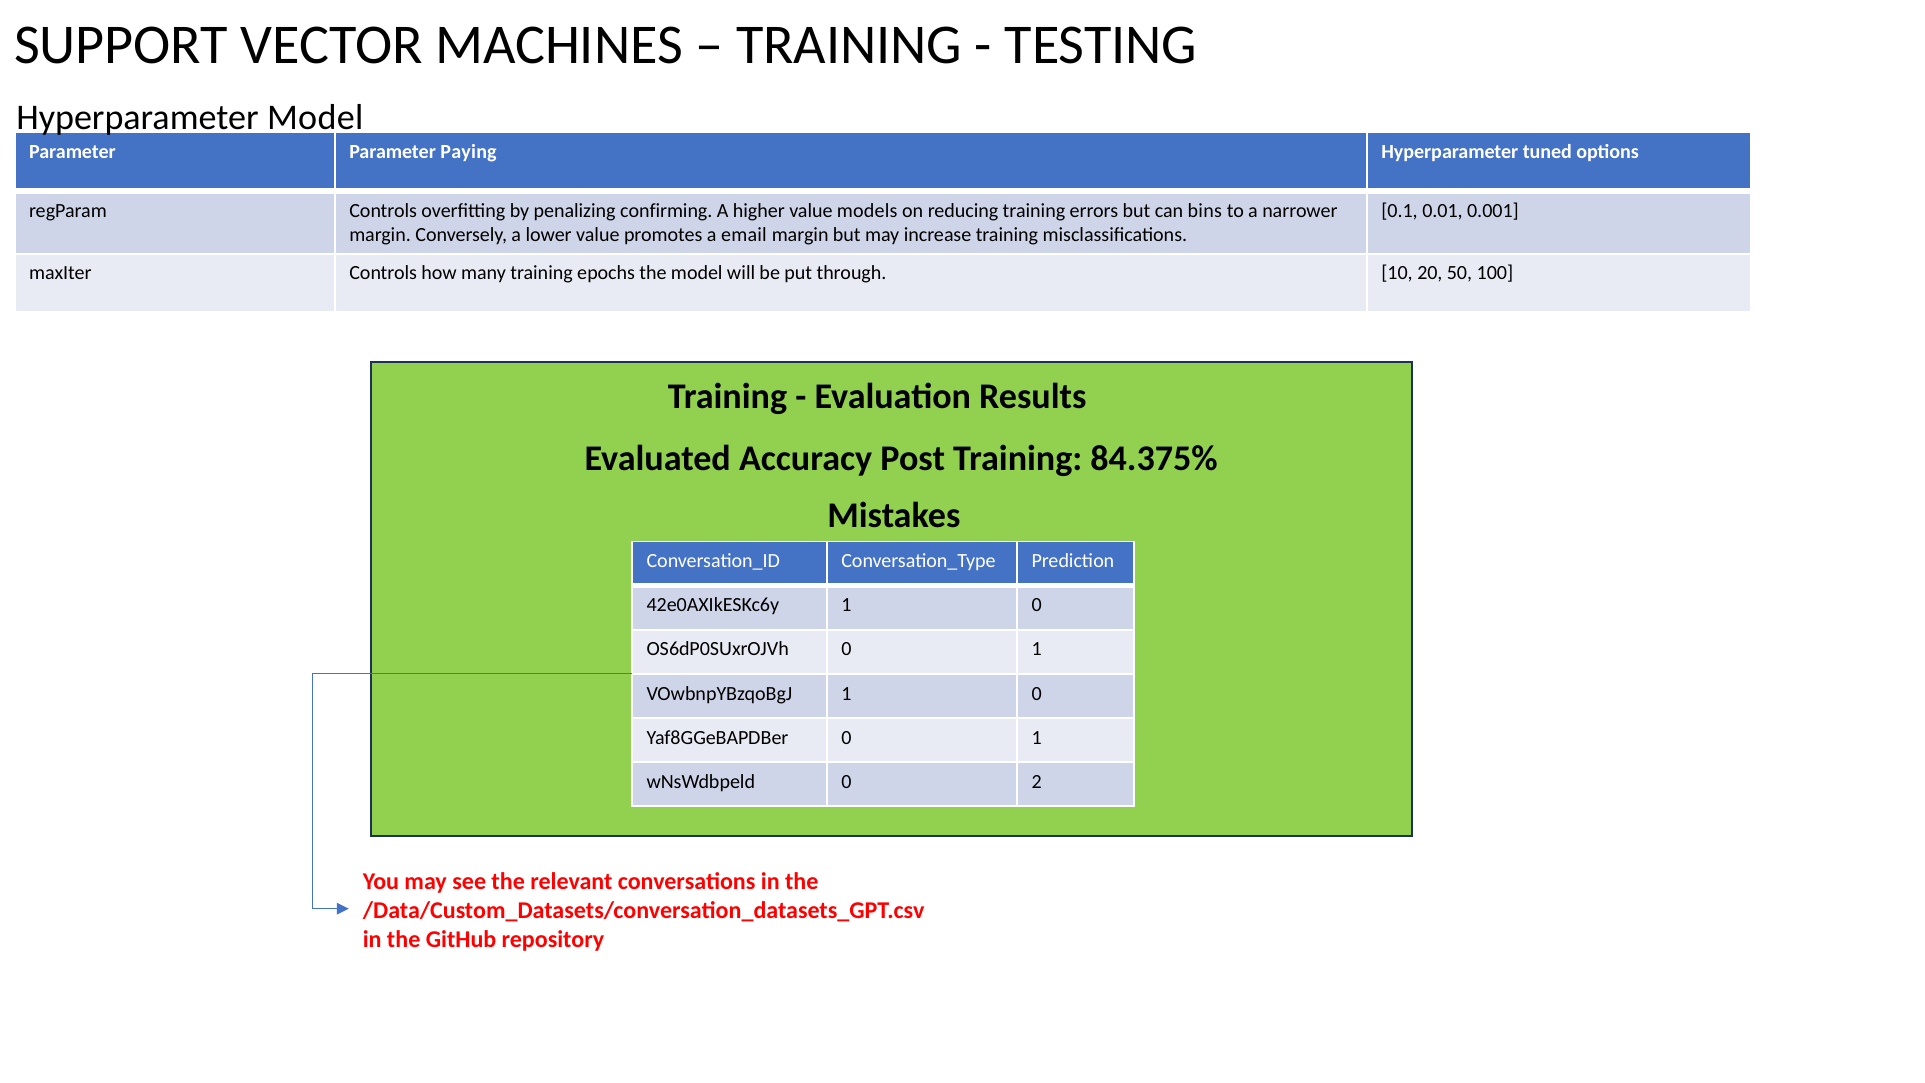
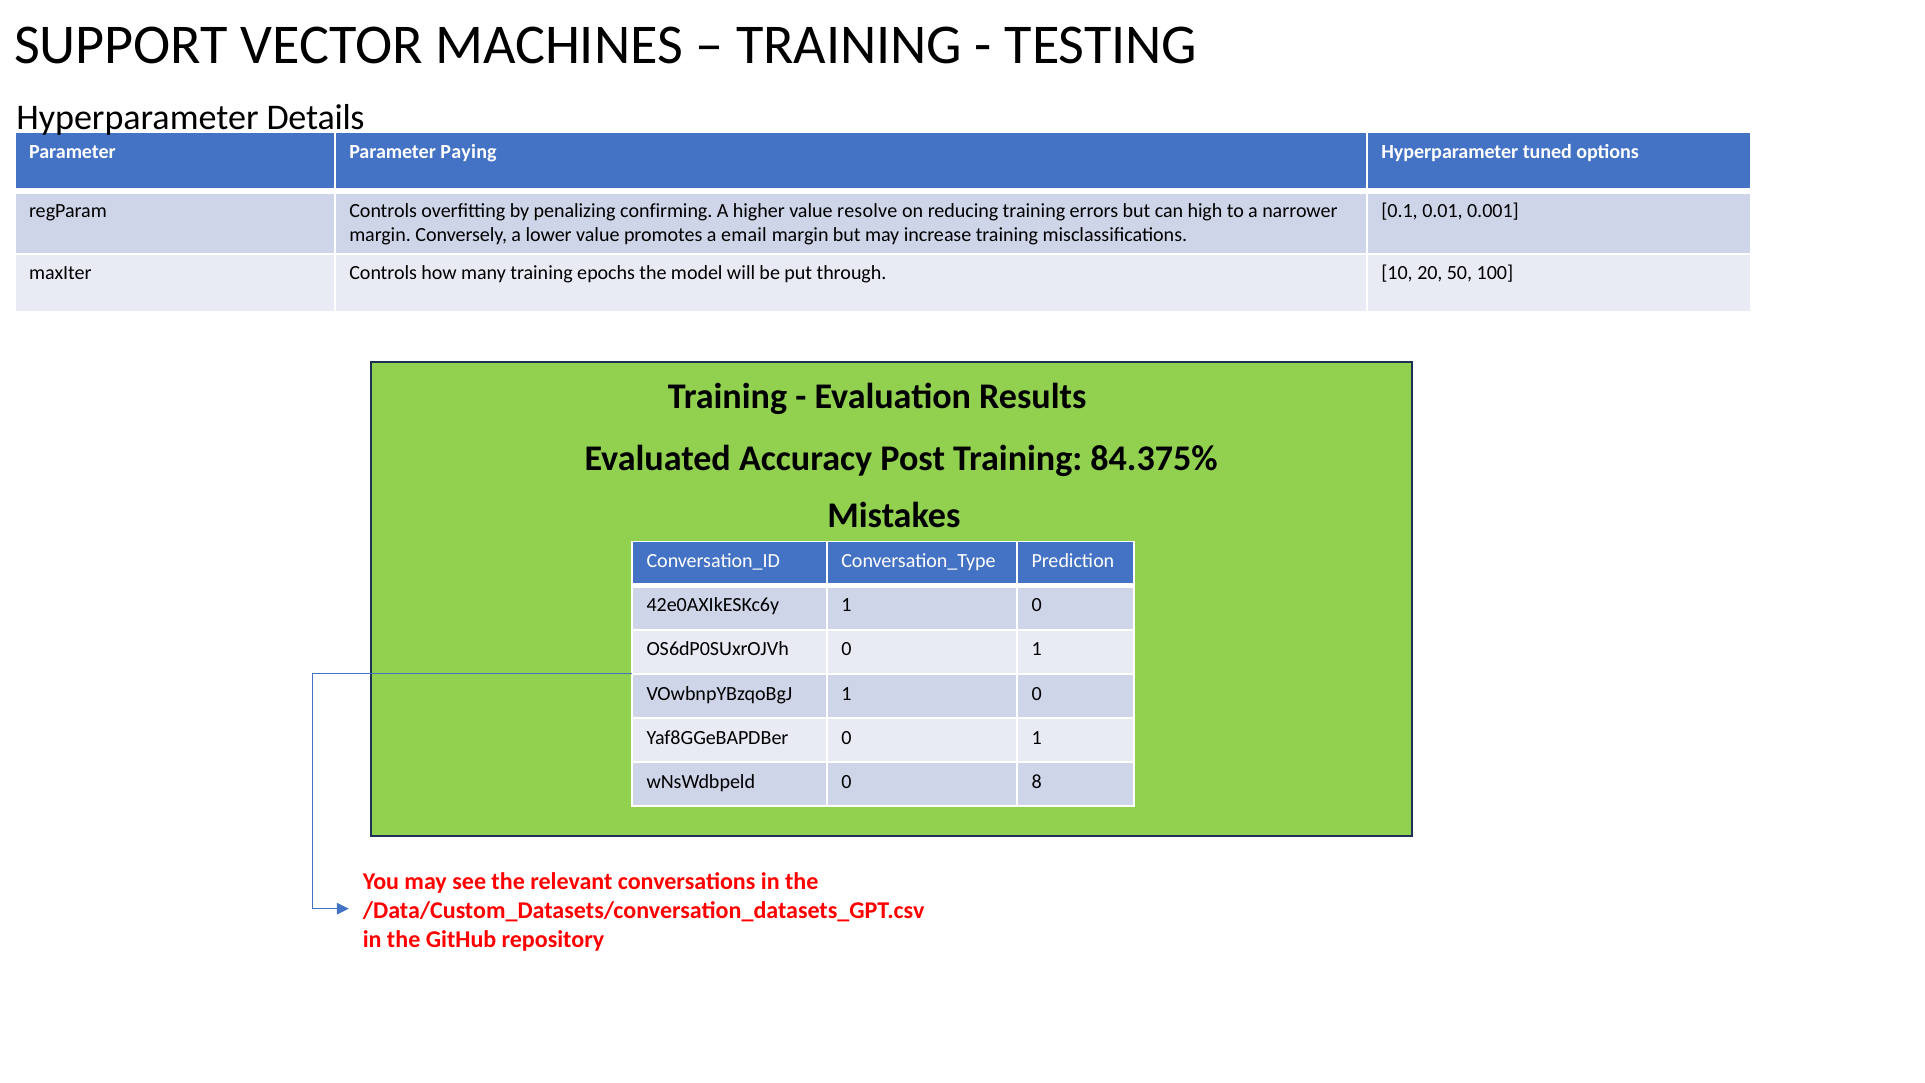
Hyperparameter Model: Model -> Details
models: models -> resolve
bins: bins -> high
2: 2 -> 8
